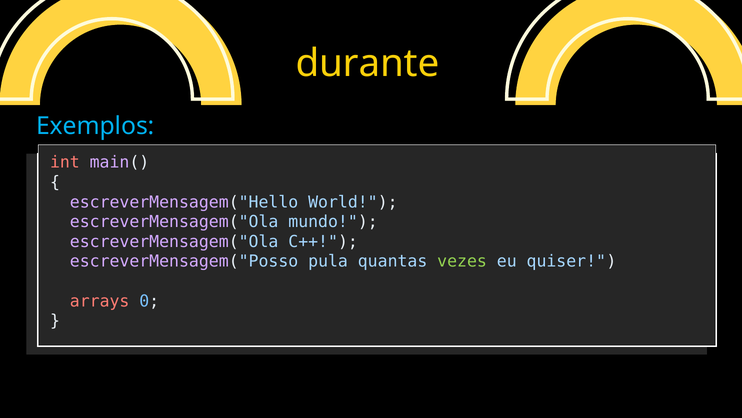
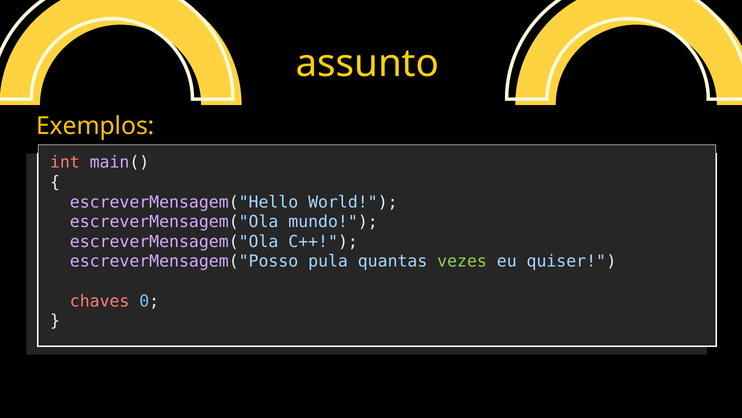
durante: durante -> assunto
Exemplos colour: light blue -> yellow
arrays: arrays -> chaves
